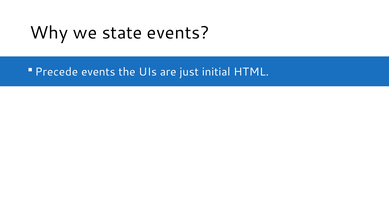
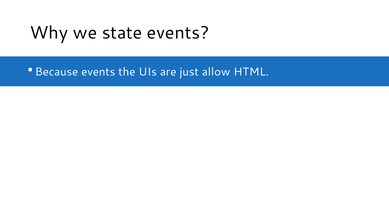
Precede: Precede -> Because
initial: initial -> allow
